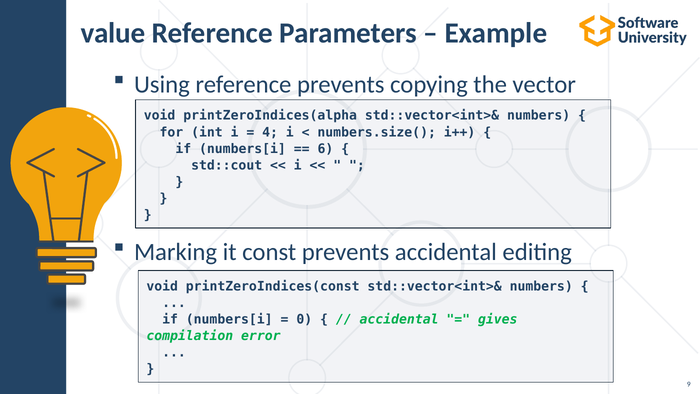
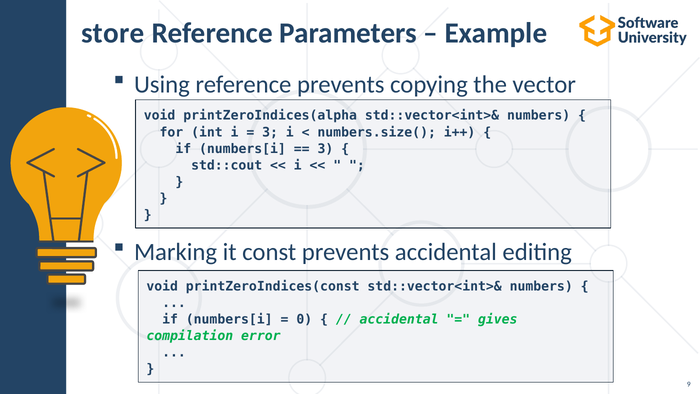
value: value -> store
4 at (270, 132): 4 -> 3
6 at (325, 149): 6 -> 3
